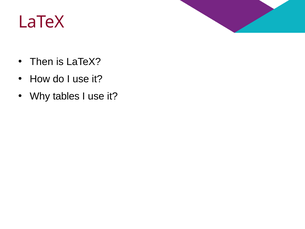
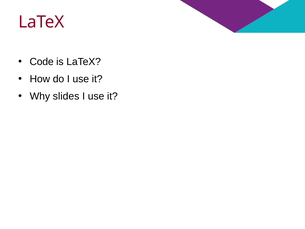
Then: Then -> Code
tables: tables -> slides
